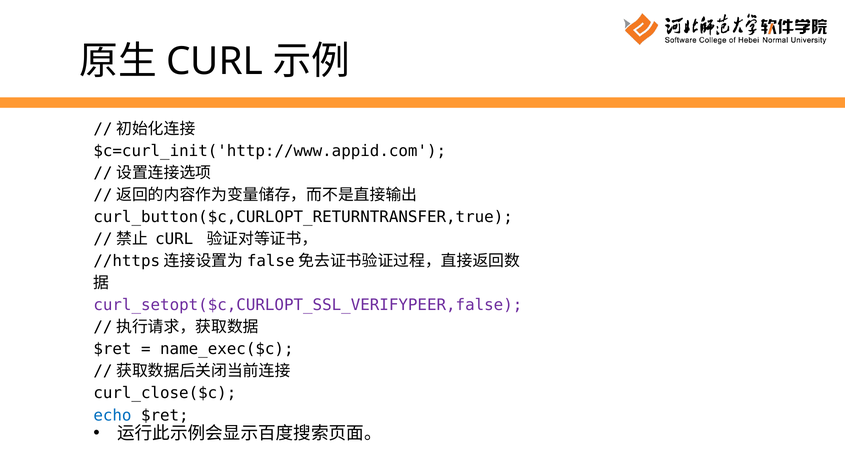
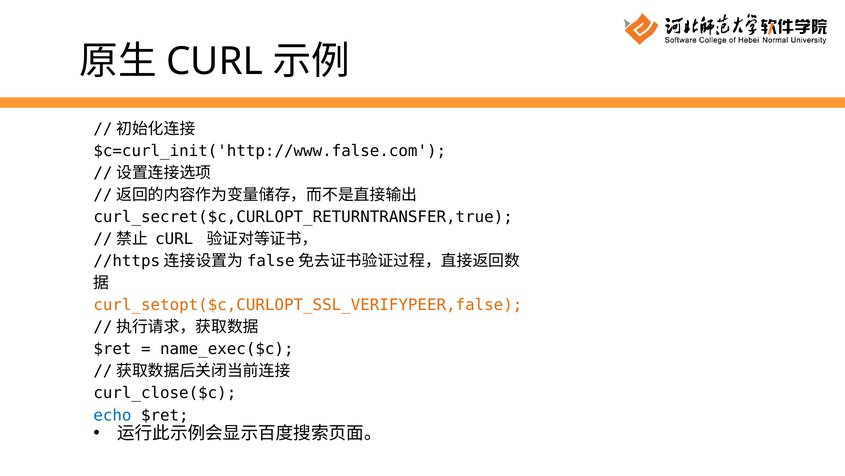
$c=curl_init('http://www.appid.com: $c=curl_init('http://www.appid.com -> $c=curl_init('http://www.false.com
curl_button($c,CURLOPT_RETURNTRANSFER,true: curl_button($c,CURLOPT_RETURNTRANSFER,true -> curl_secret($c,CURLOPT_RETURNTRANSFER,true
curl_setopt($c,CURLOPT_SSL_VERIFYPEER,false colour: purple -> orange
